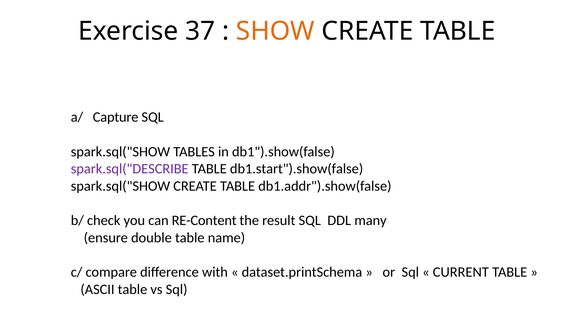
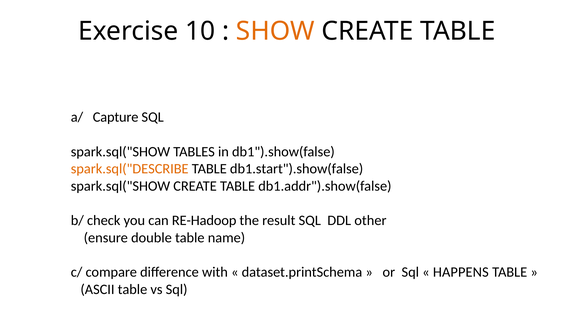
37: 37 -> 10
spark.sql("DESCRIBE colour: purple -> orange
RE-Content: RE-Content -> RE-Hadoop
many: many -> other
CURRENT: CURRENT -> HAPPENS
